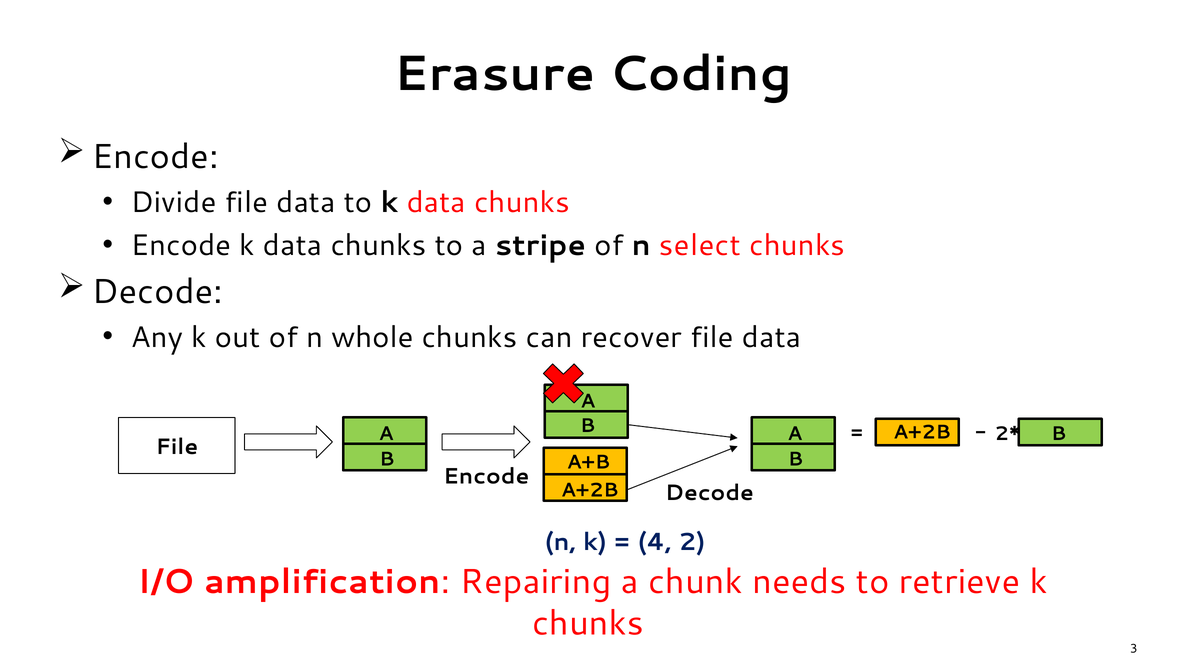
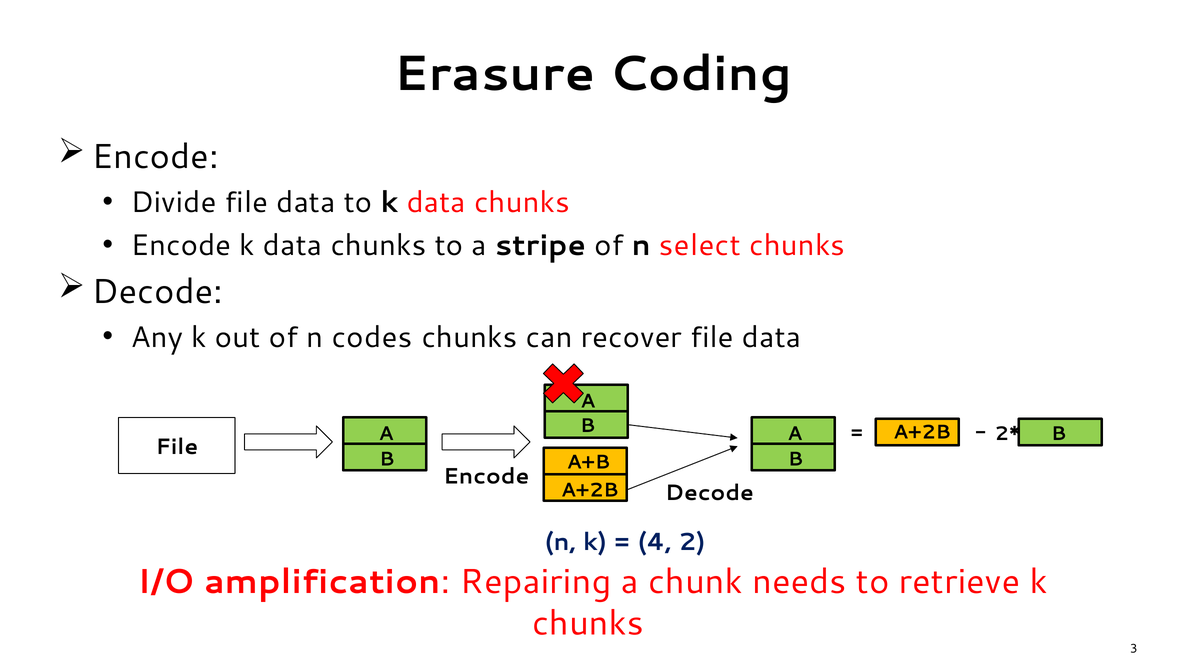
whole: whole -> codes
